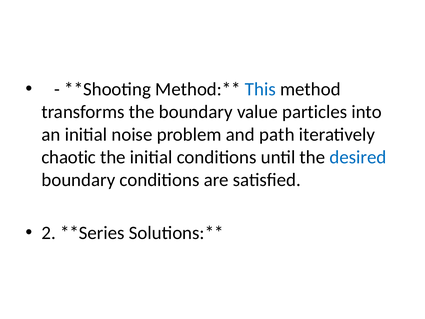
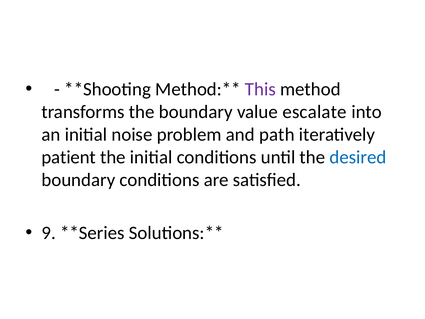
This colour: blue -> purple
particles: particles -> escalate
chaotic: chaotic -> patient
2: 2 -> 9
